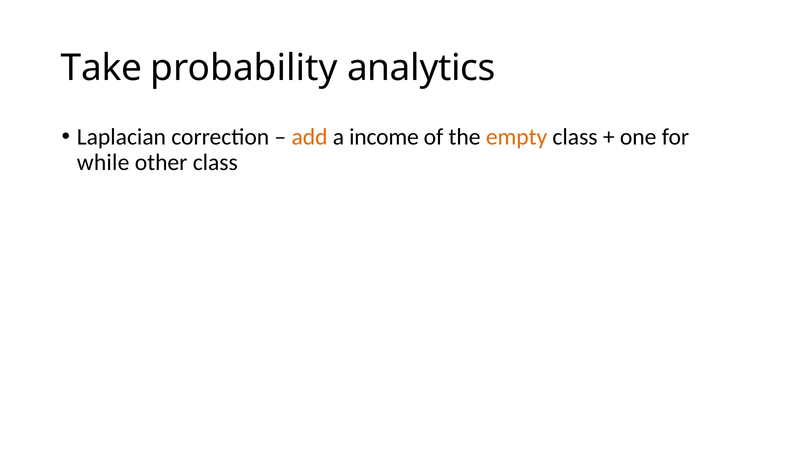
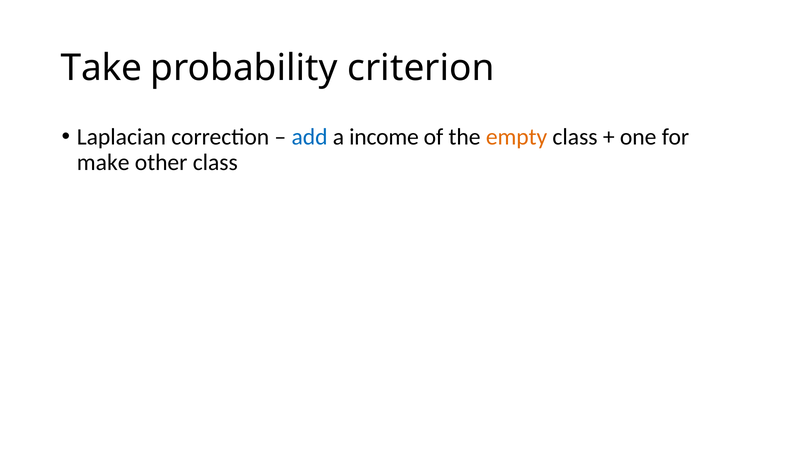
analytics: analytics -> criterion
add colour: orange -> blue
while: while -> make
